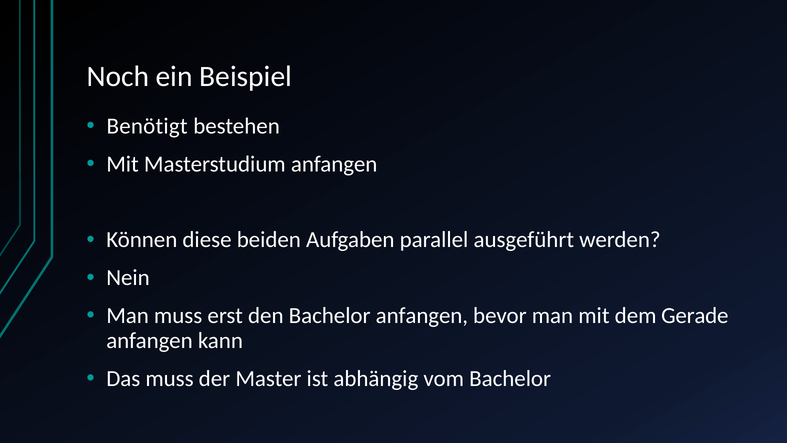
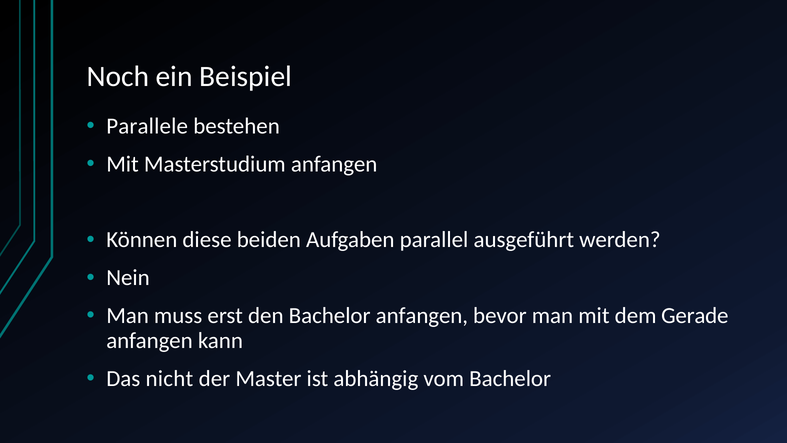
Benötigt: Benötigt -> Parallele
Das muss: muss -> nicht
